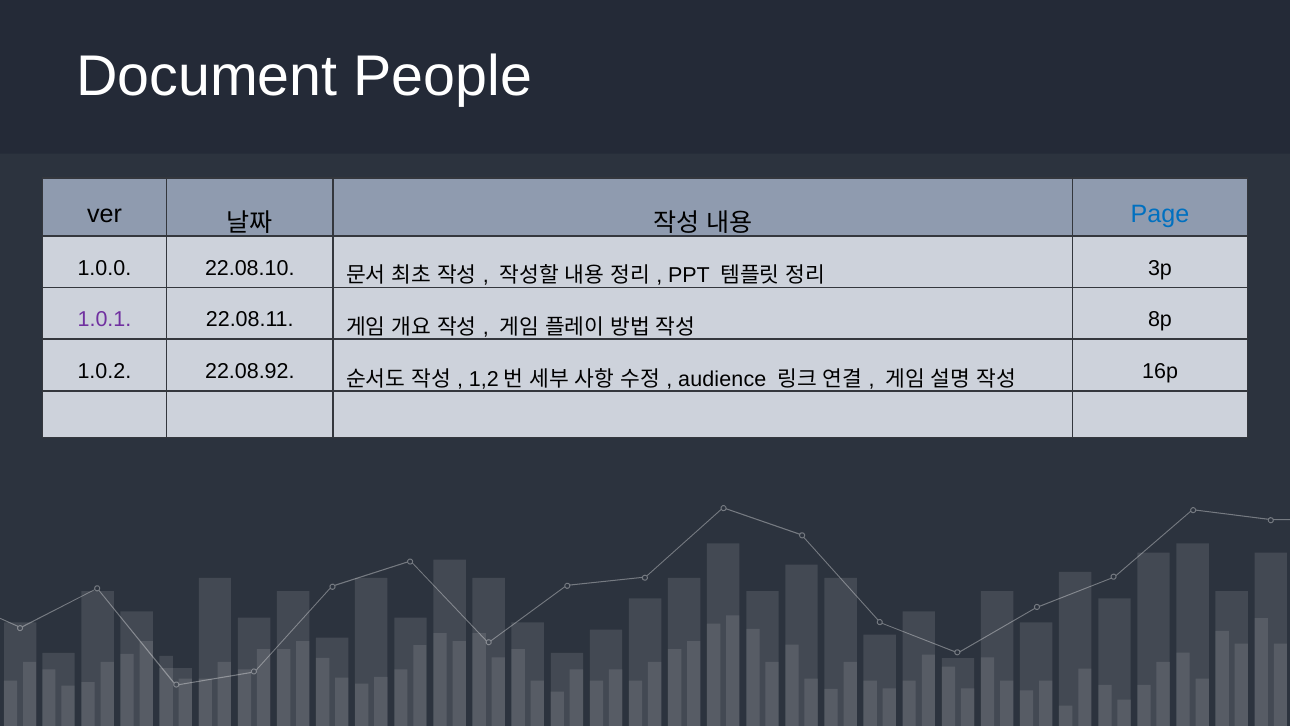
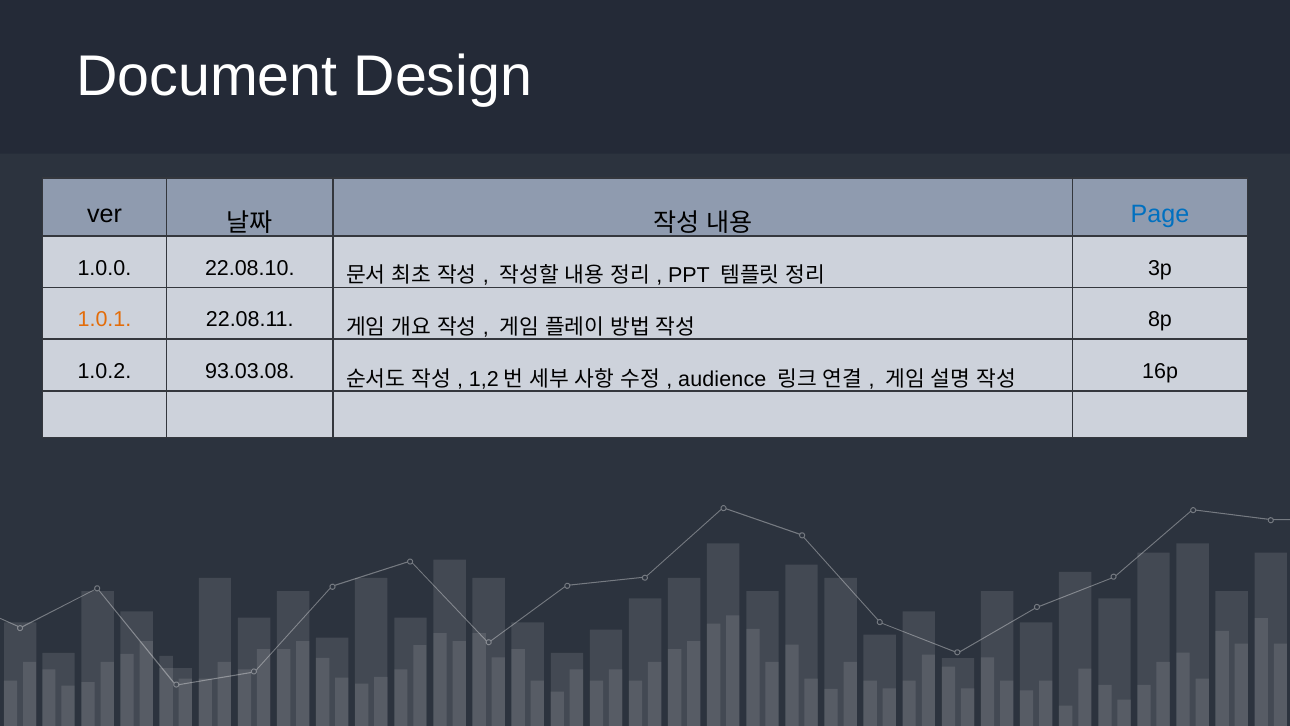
People: People -> Design
1.0.1 colour: purple -> orange
22.08.92: 22.08.92 -> 93.03.08
